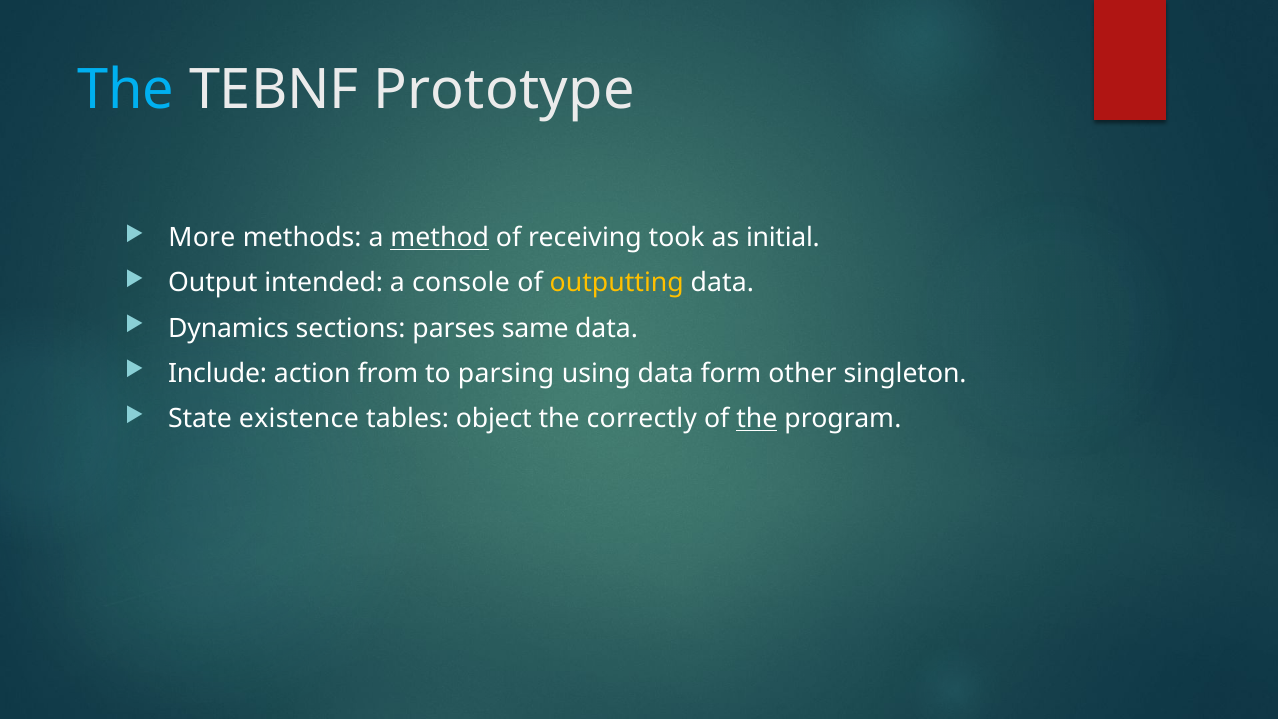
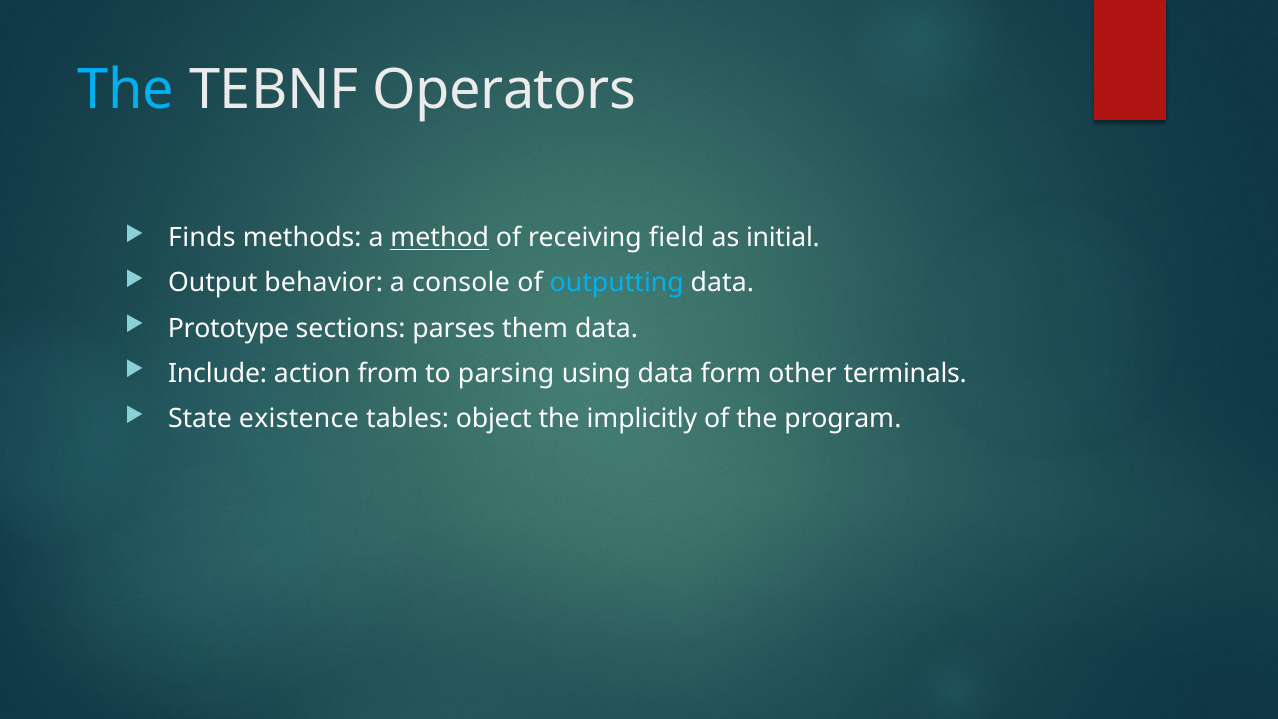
Prototype: Prototype -> Operators
More: More -> Finds
took: took -> field
intended: intended -> behavior
outputting colour: yellow -> light blue
Dynamics: Dynamics -> Prototype
same: same -> them
singleton: singleton -> terminals
correctly: correctly -> implicitly
the at (757, 419) underline: present -> none
